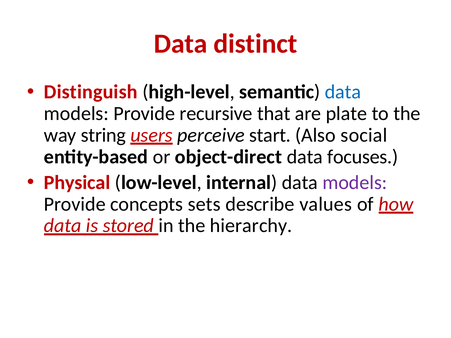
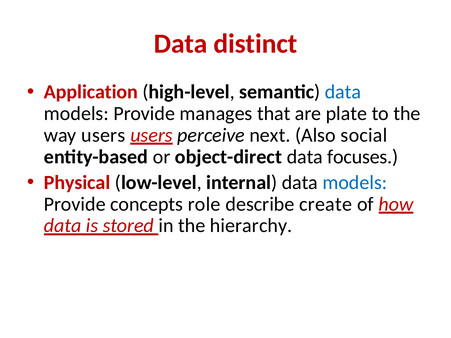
Distinguish: Distinguish -> Application
recursive: recursive -> manages
way string: string -> users
start: start -> next
models at (355, 183) colour: purple -> blue
sets: sets -> role
values: values -> create
